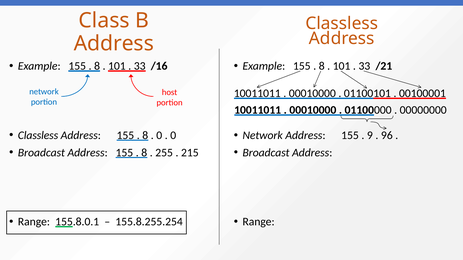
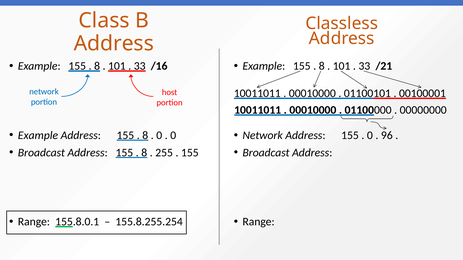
Classless at (38, 135): Classless -> Example
9 at (370, 136): 9 -> 0
215 at (190, 153): 215 -> 155
